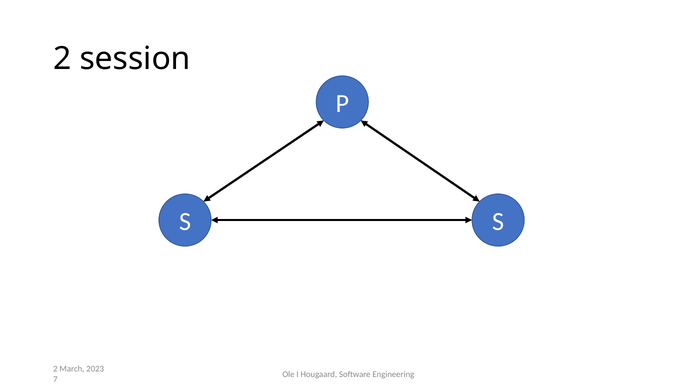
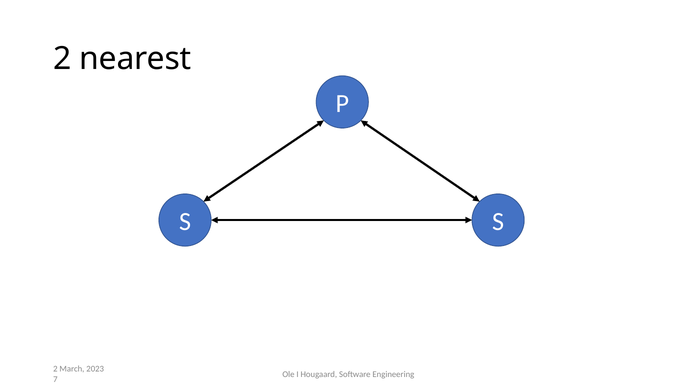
session: session -> nearest
